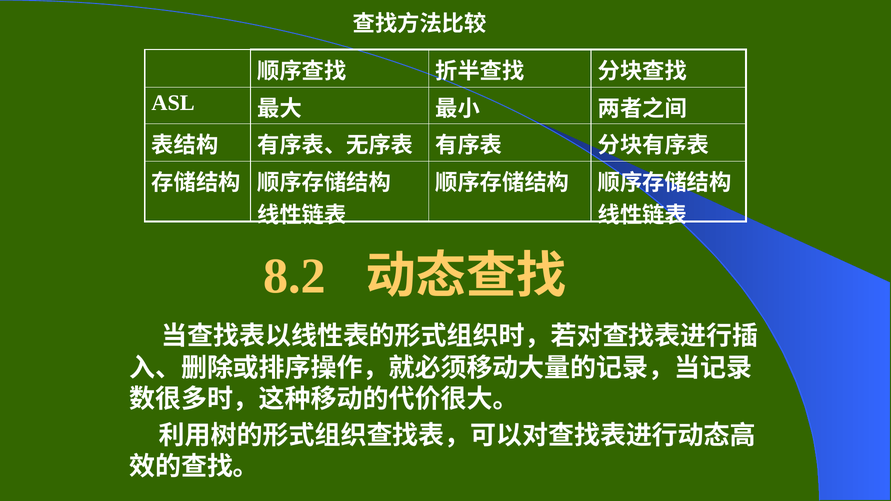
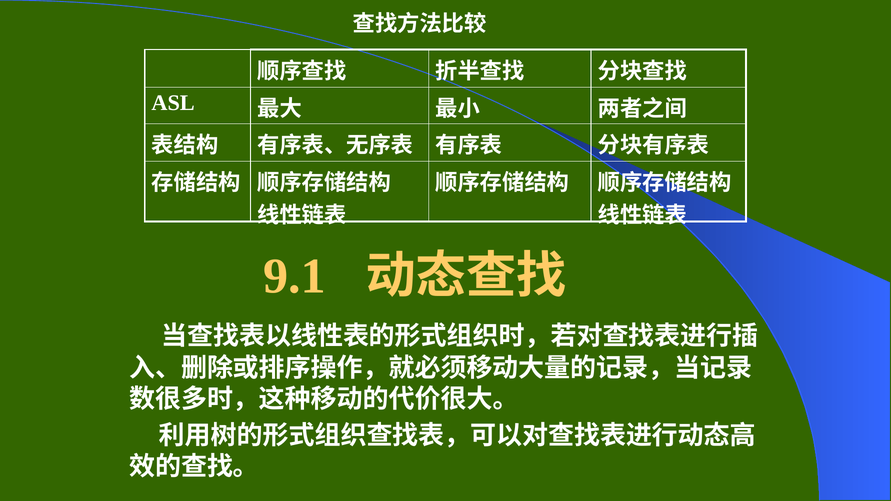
8.2: 8.2 -> 9.1
